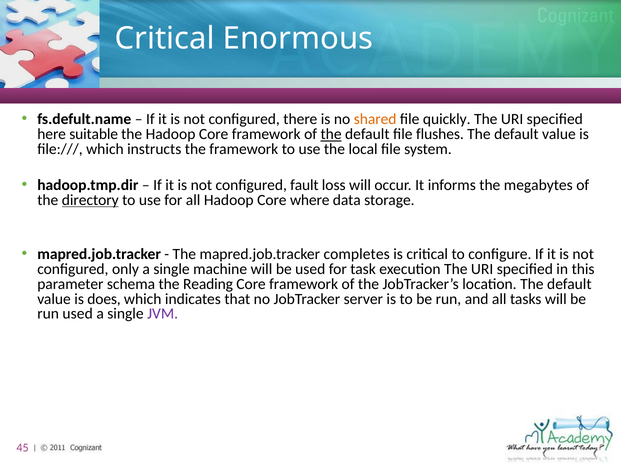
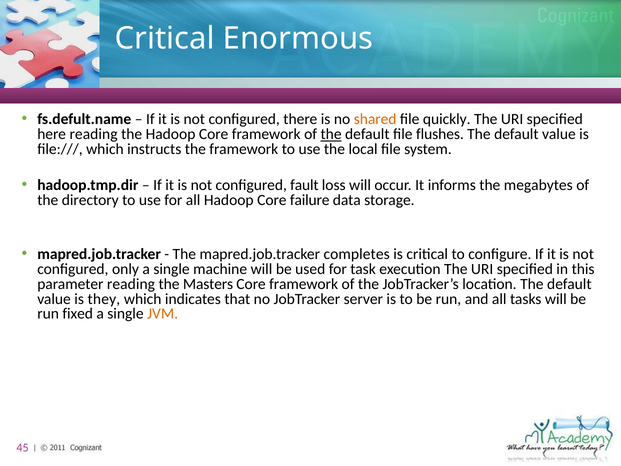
here suitable: suitable -> reading
directory underline: present -> none
where: where -> failure
parameter schema: schema -> reading
Reading: Reading -> Masters
does: does -> they
run used: used -> fixed
JVM colour: purple -> orange
